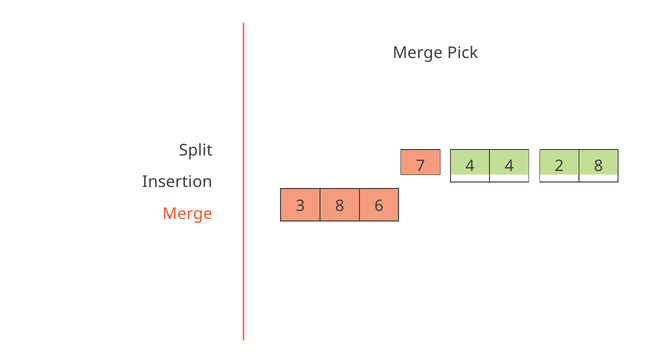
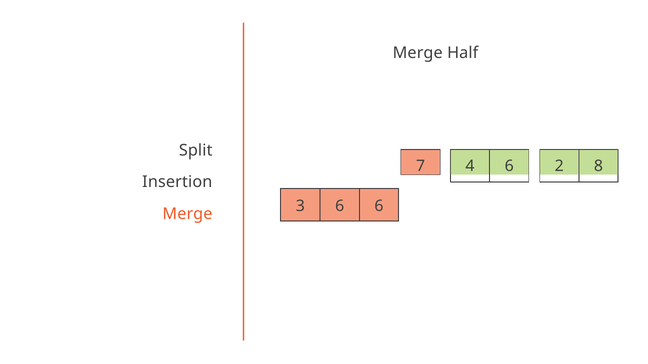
Pick: Pick -> Half
4 4: 4 -> 6
3 8: 8 -> 6
